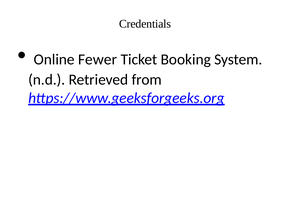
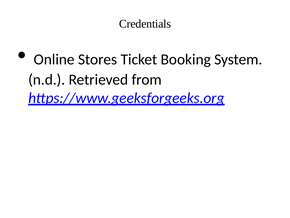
Fewer: Fewer -> Stores
